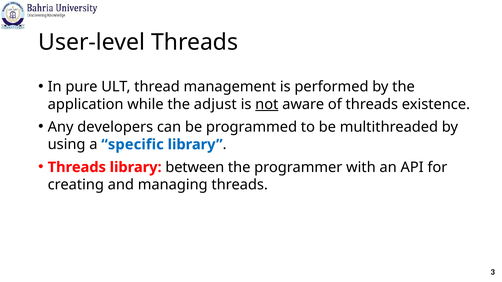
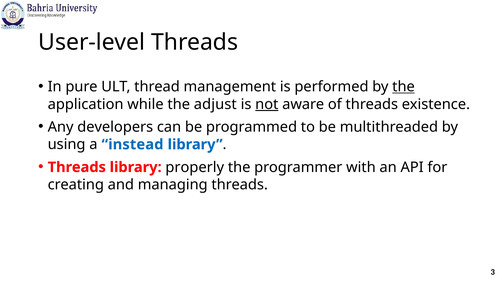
the at (404, 87) underline: none -> present
specific: specific -> instead
between: between -> properly
